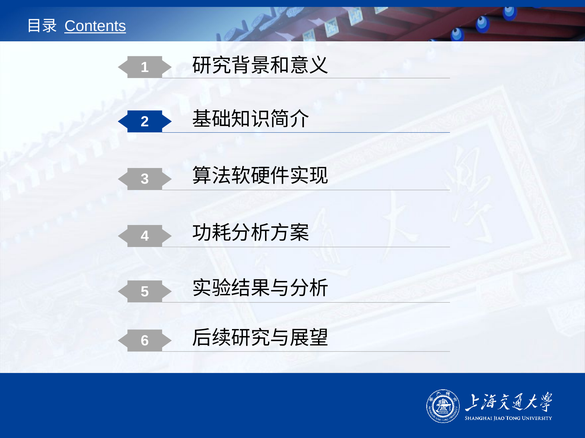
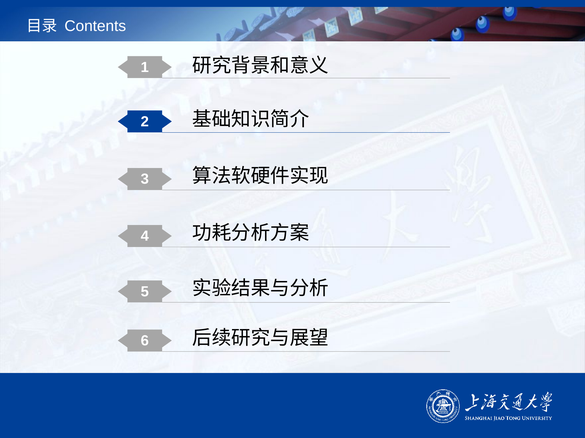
Contents underline: present -> none
